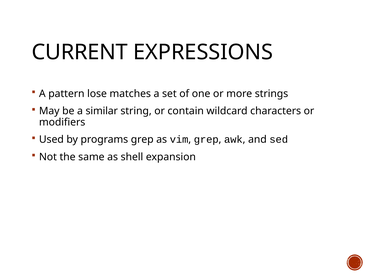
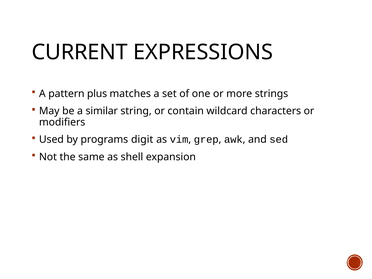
lose: lose -> plus
programs grep: grep -> digit
